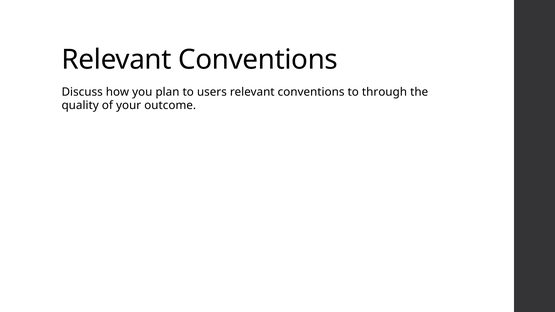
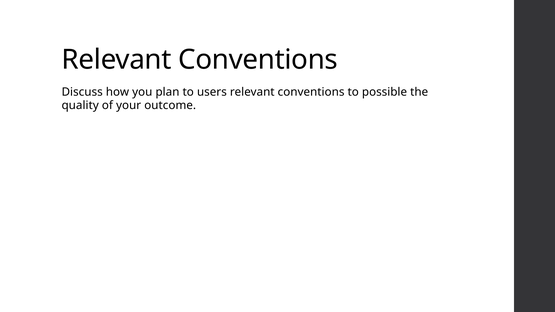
through: through -> possible
